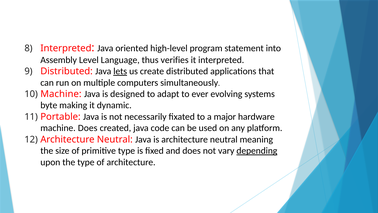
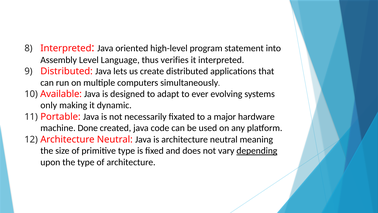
lets underline: present -> none
Machine at (61, 94): Machine -> Available
byte: byte -> only
machine Does: Does -> Done
